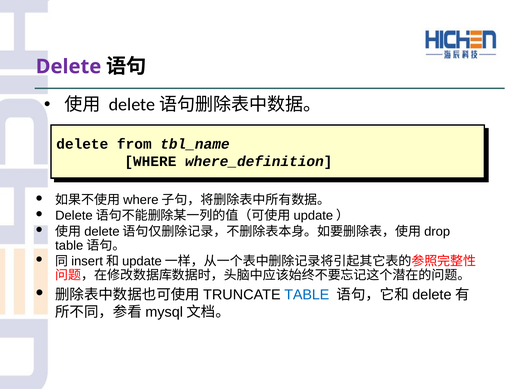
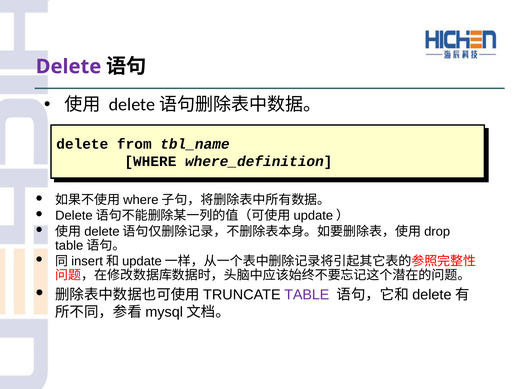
TABLE colour: blue -> purple
